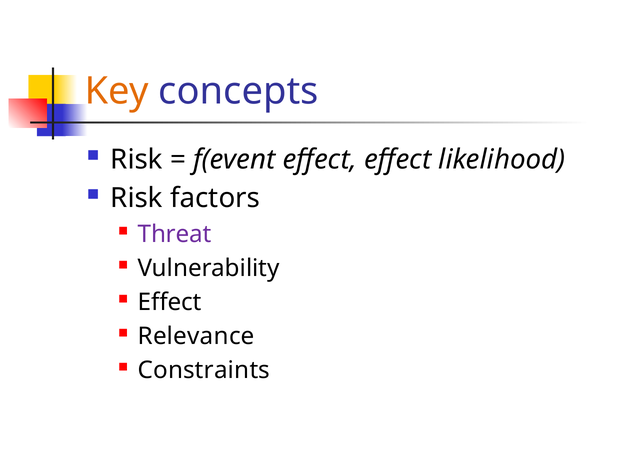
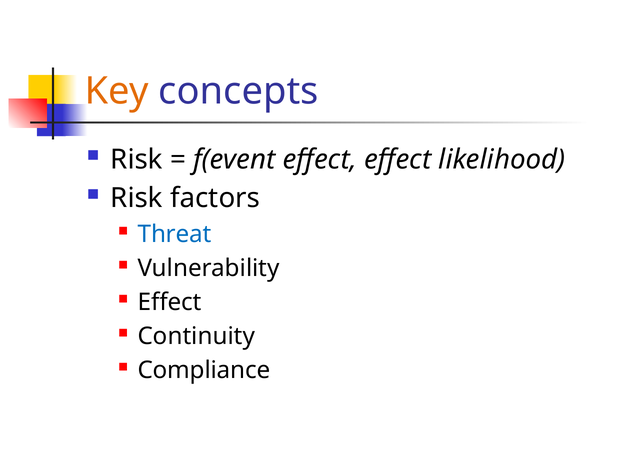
Threat colour: purple -> blue
Relevance: Relevance -> Continuity
Constraints: Constraints -> Compliance
